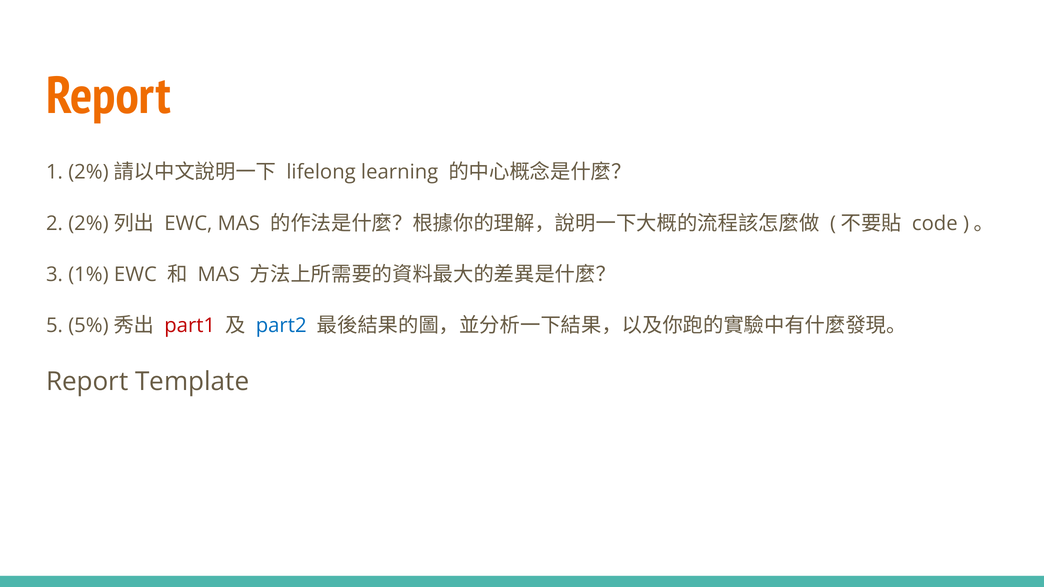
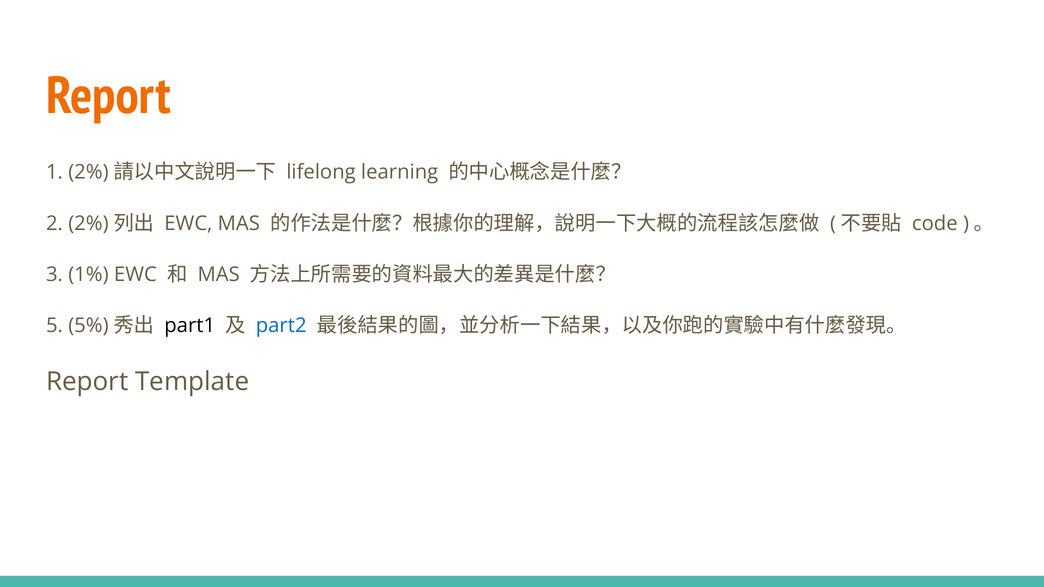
part1 colour: red -> black
